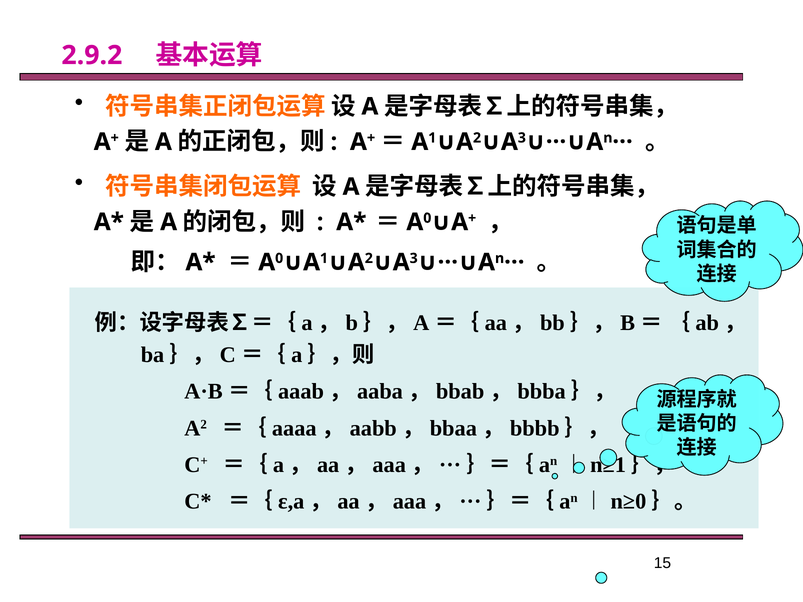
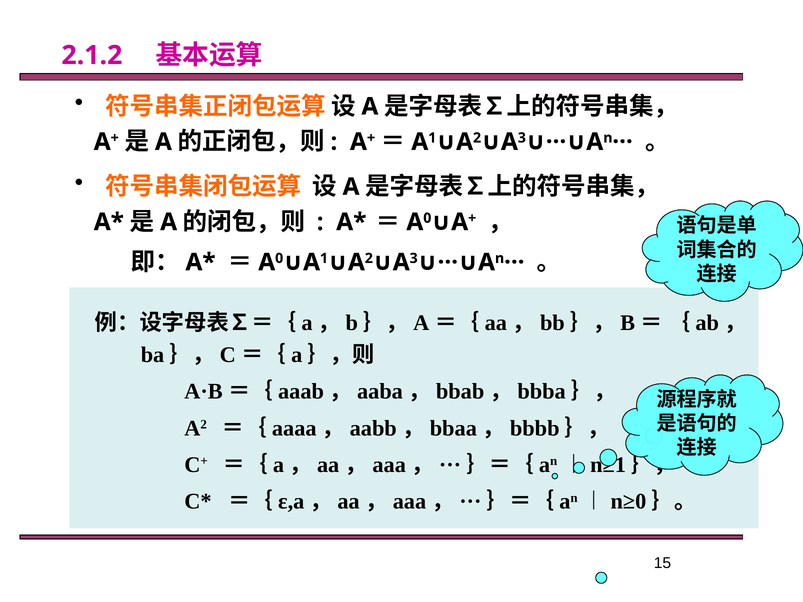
2.9.2: 2.9.2 -> 2.1.2
